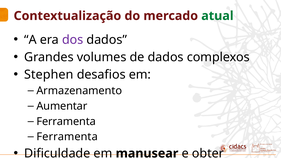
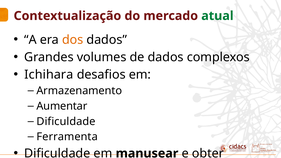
dos at (73, 40) colour: purple -> orange
Stephen: Stephen -> Ichihara
Ferramenta at (66, 121): Ferramenta -> Dificuldade
